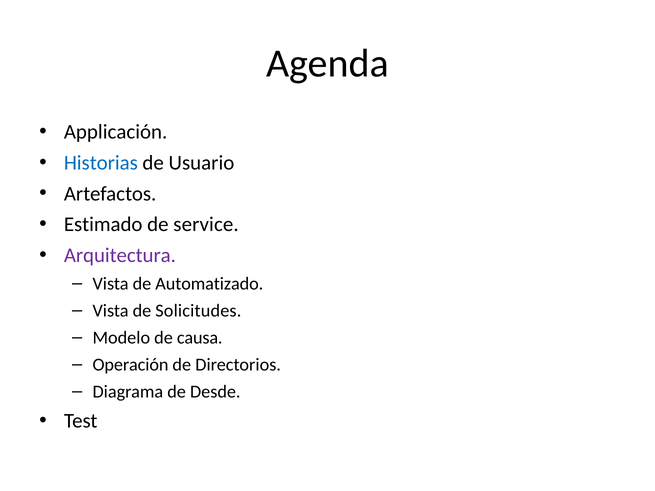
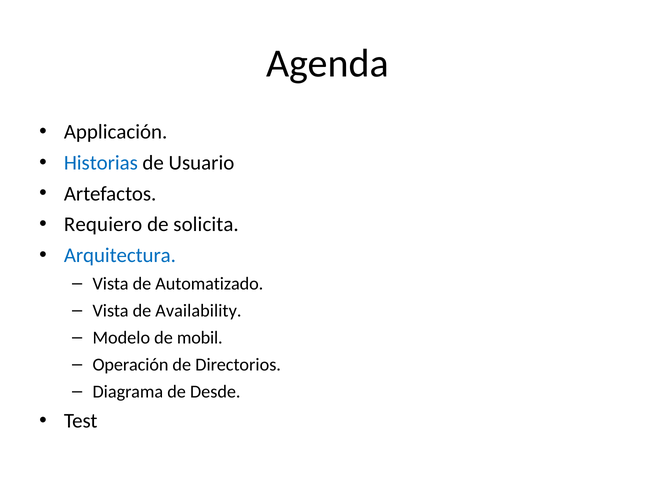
Estimado: Estimado -> Requiero
service: service -> solicita
Arquitectura colour: purple -> blue
Solicitudes: Solicitudes -> Availability
causa: causa -> mobil
